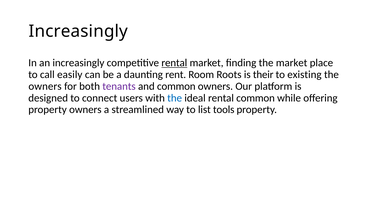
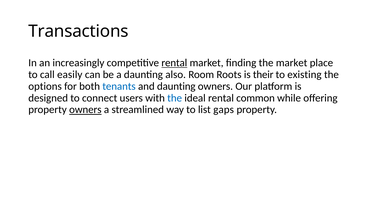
Increasingly at (78, 31): Increasingly -> Transactions
rent: rent -> also
owners at (45, 86): owners -> options
tenants colour: purple -> blue
and common: common -> daunting
owners at (85, 110) underline: none -> present
tools: tools -> gaps
